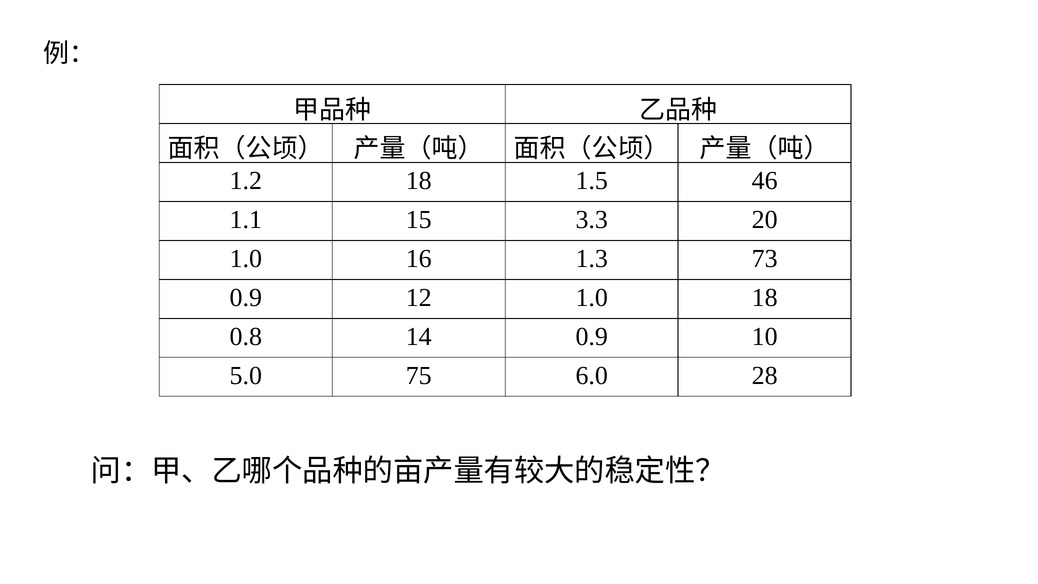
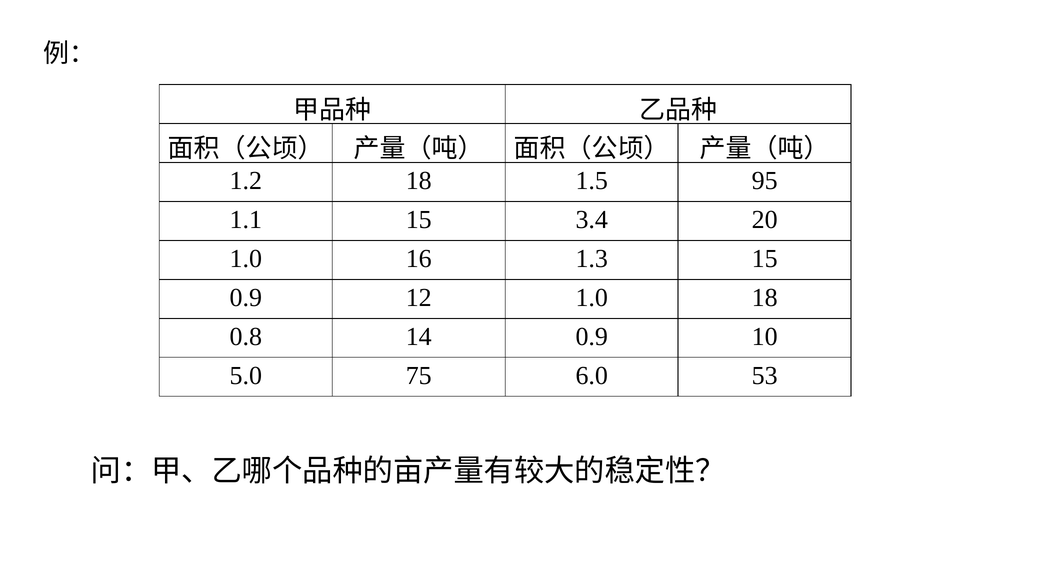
46: 46 -> 95
3.3: 3.3 -> 3.4
1.3 73: 73 -> 15
28: 28 -> 53
